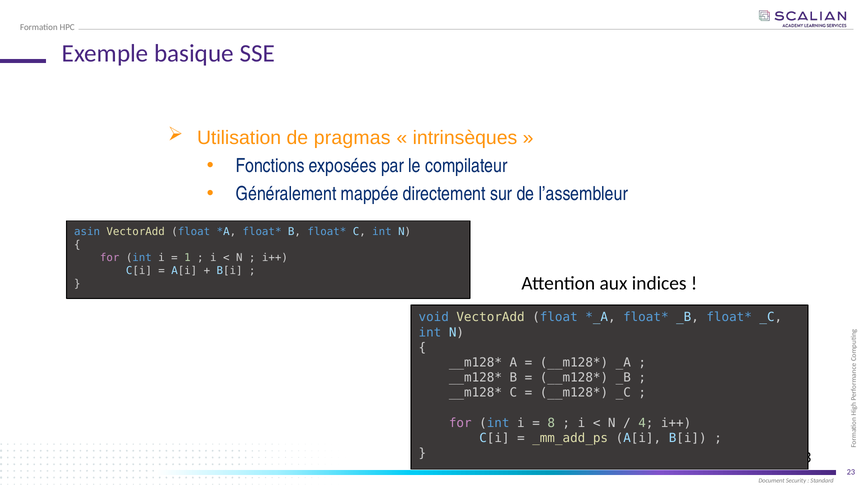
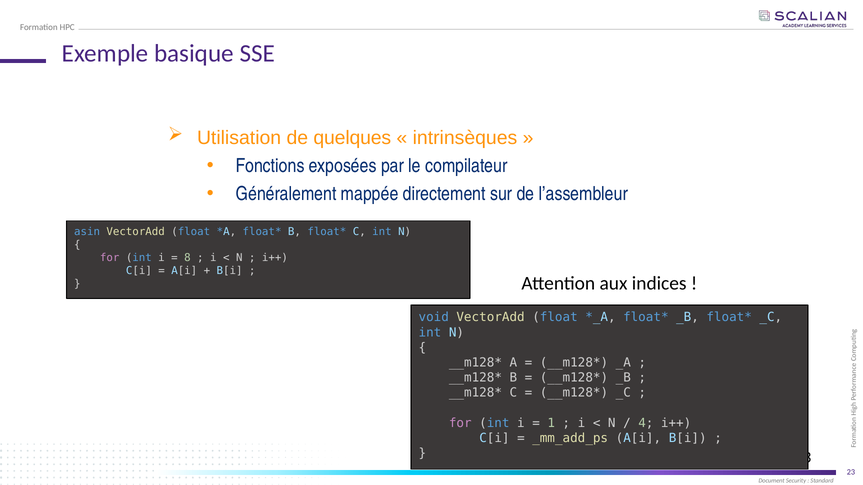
pragmas: pragmas -> quelques
1: 1 -> 8
8: 8 -> 1
